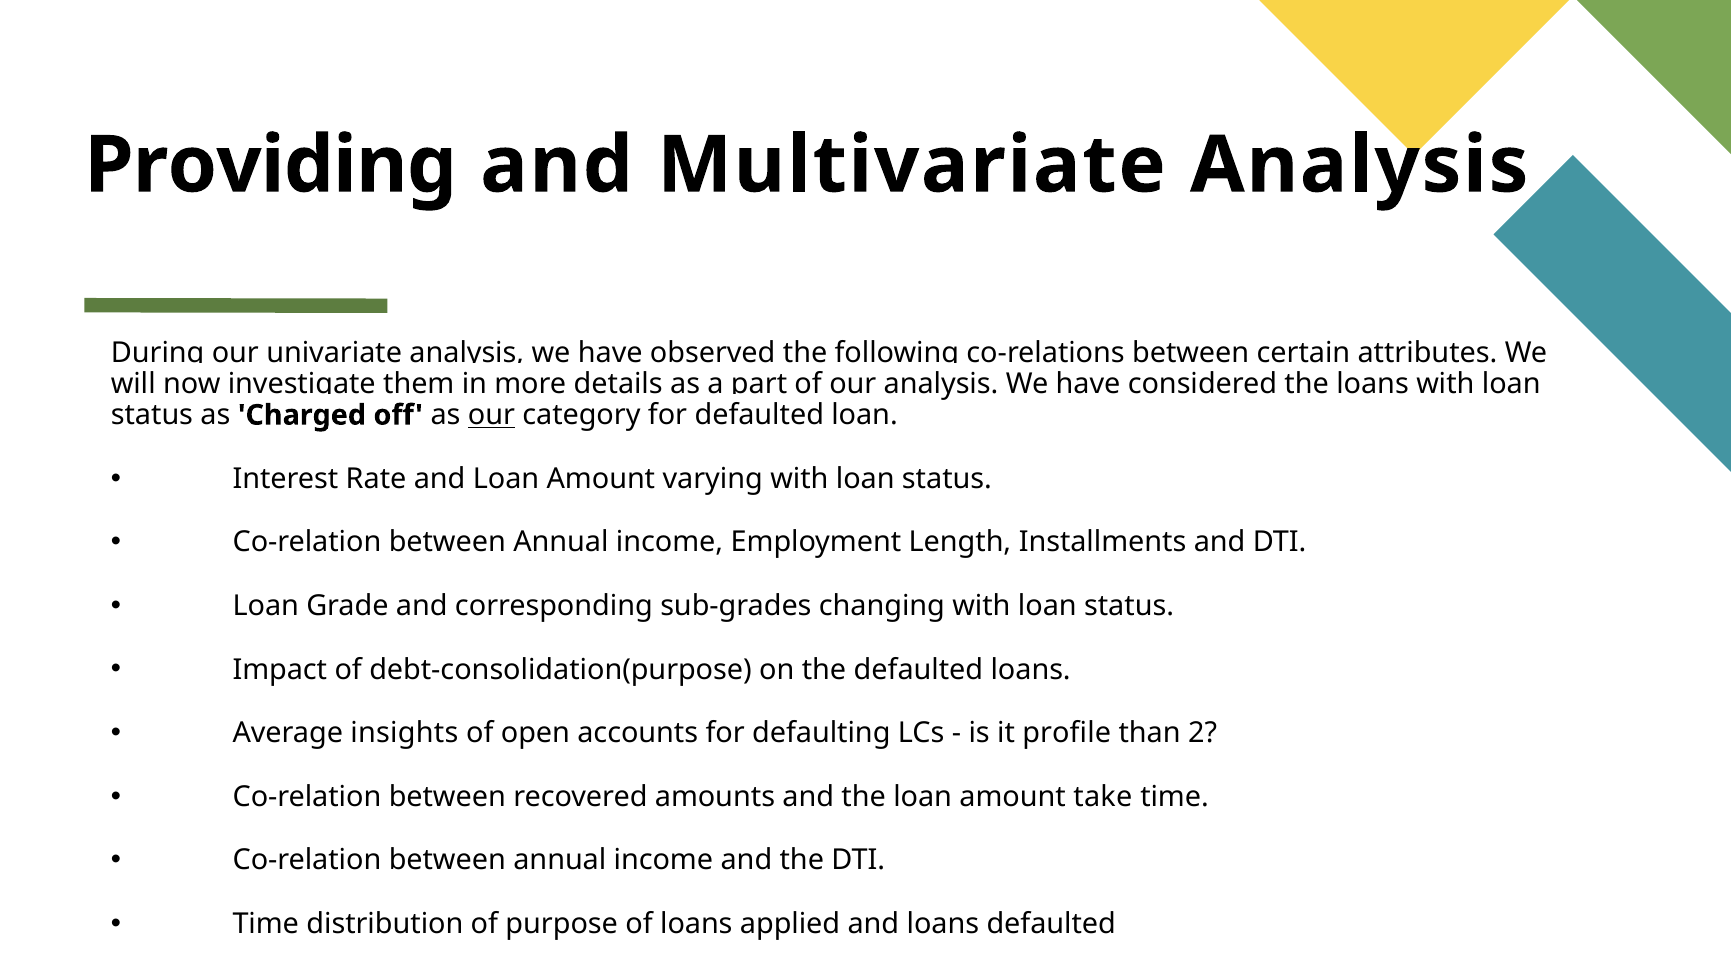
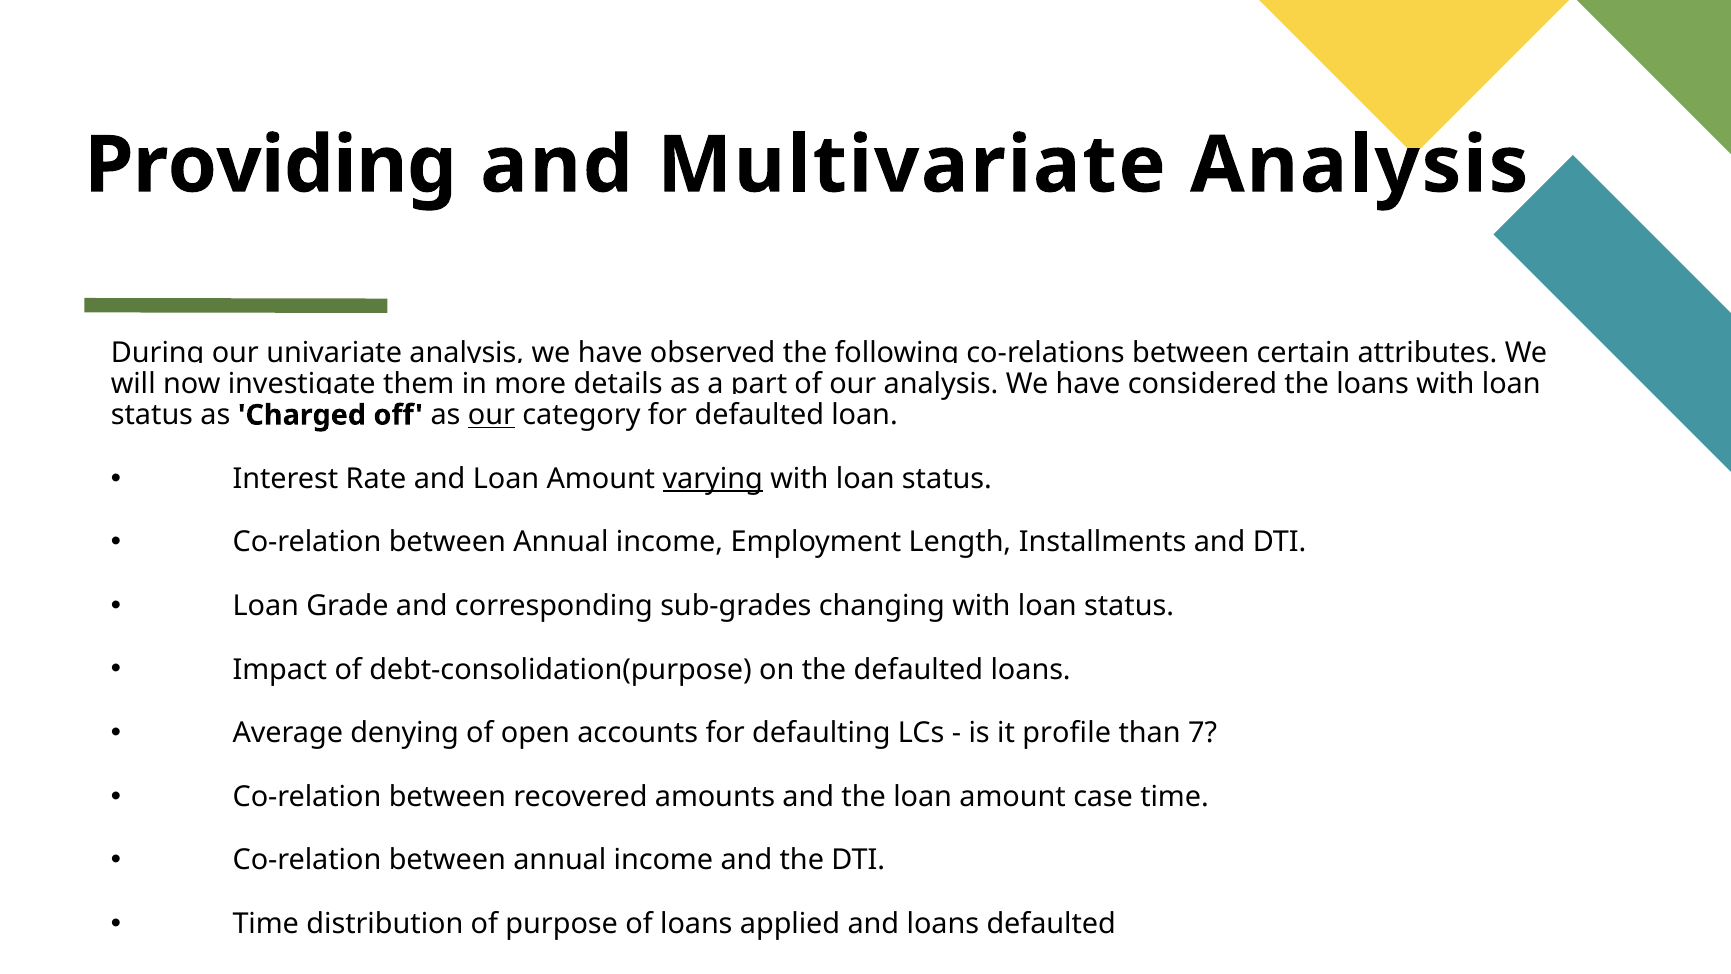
varying underline: none -> present
insights: insights -> denying
2: 2 -> 7
take: take -> case
